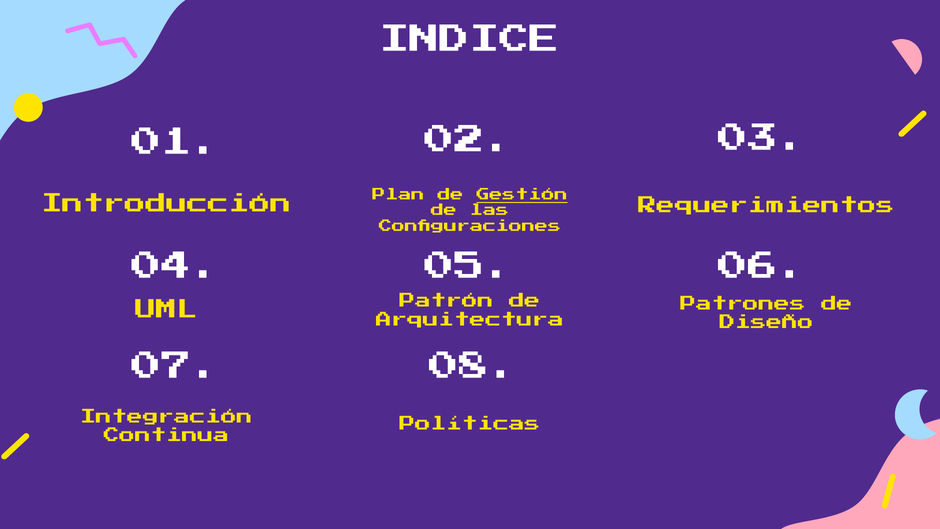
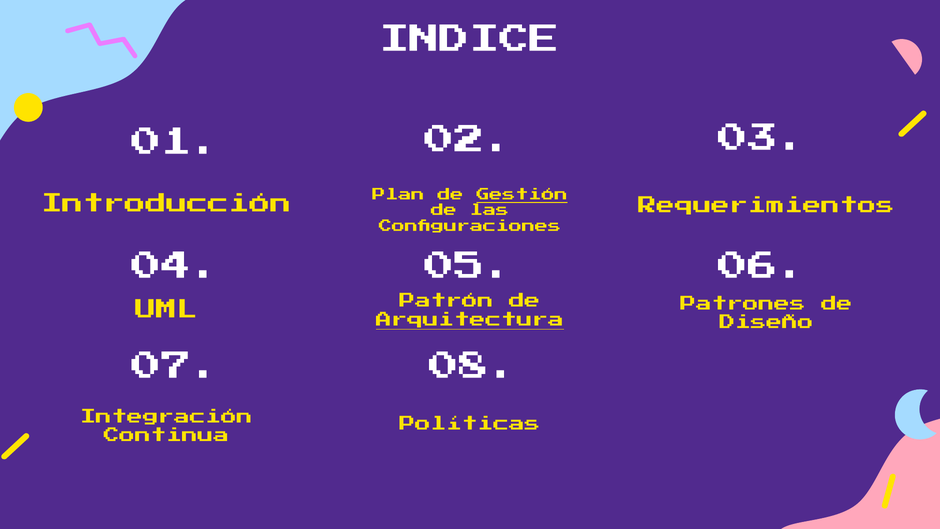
Arquitectura underline: none -> present
